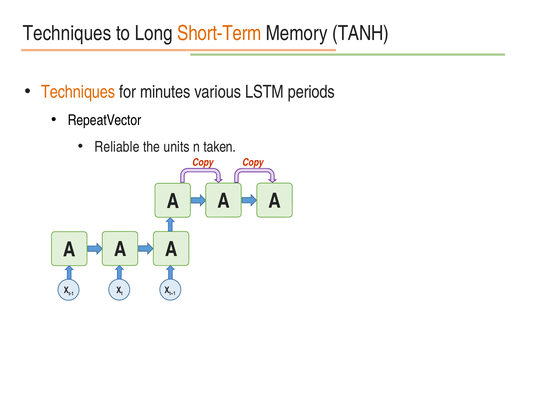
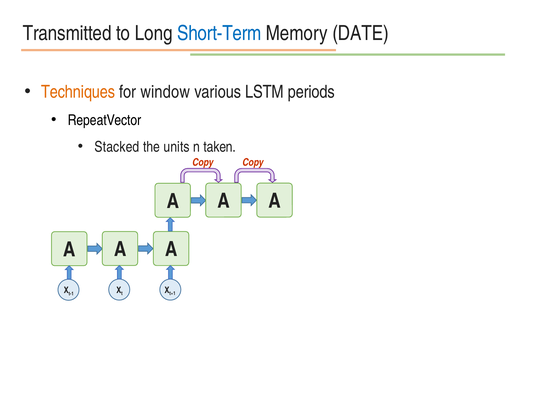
Techniques at (67, 33): Techniques -> Transmitted
Short-Term colour: orange -> blue
TANH: TANH -> DATE
minutes: minutes -> window
Reliable: Reliable -> Stacked
